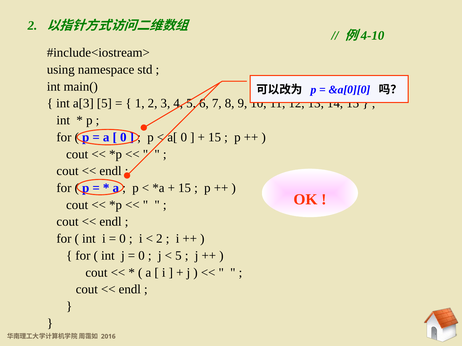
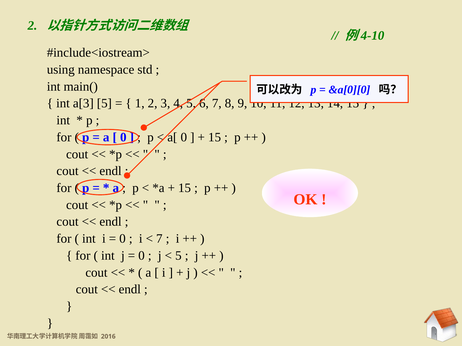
2 at (159, 239): 2 -> 7
